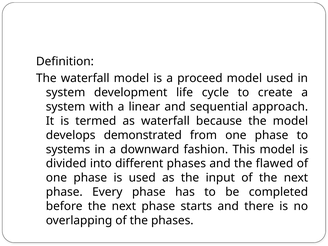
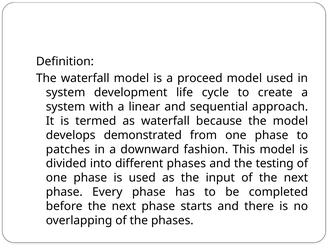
systems: systems -> patches
flawed: flawed -> testing
